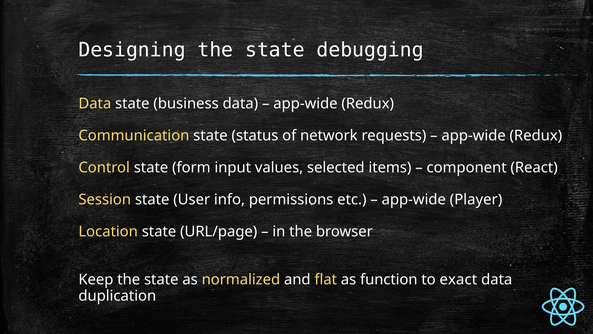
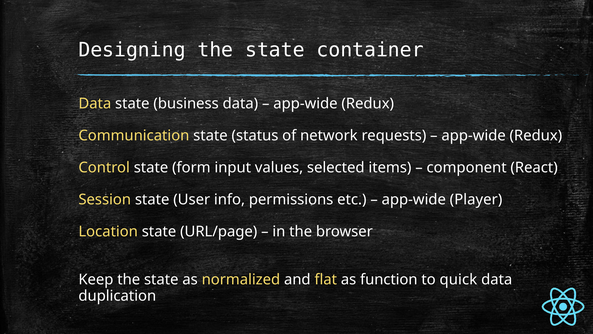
debugging: debugging -> container
exact: exact -> quick
